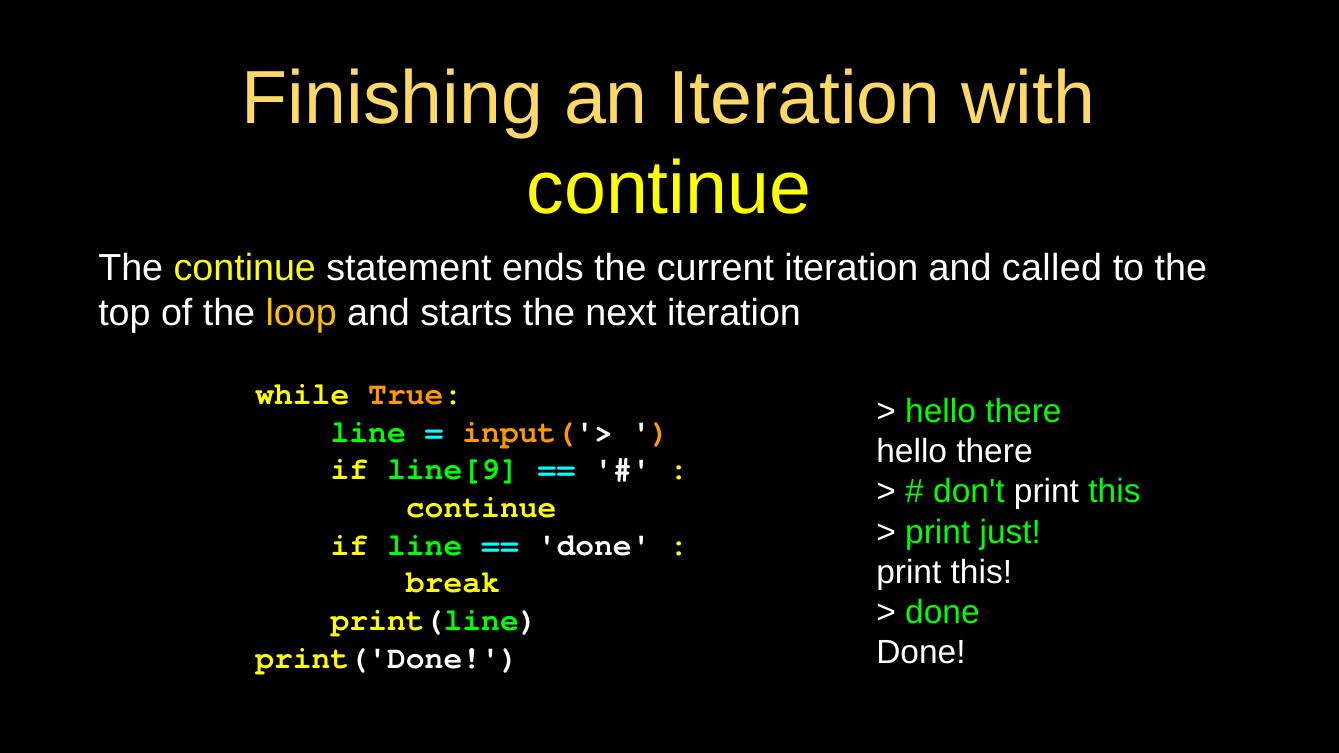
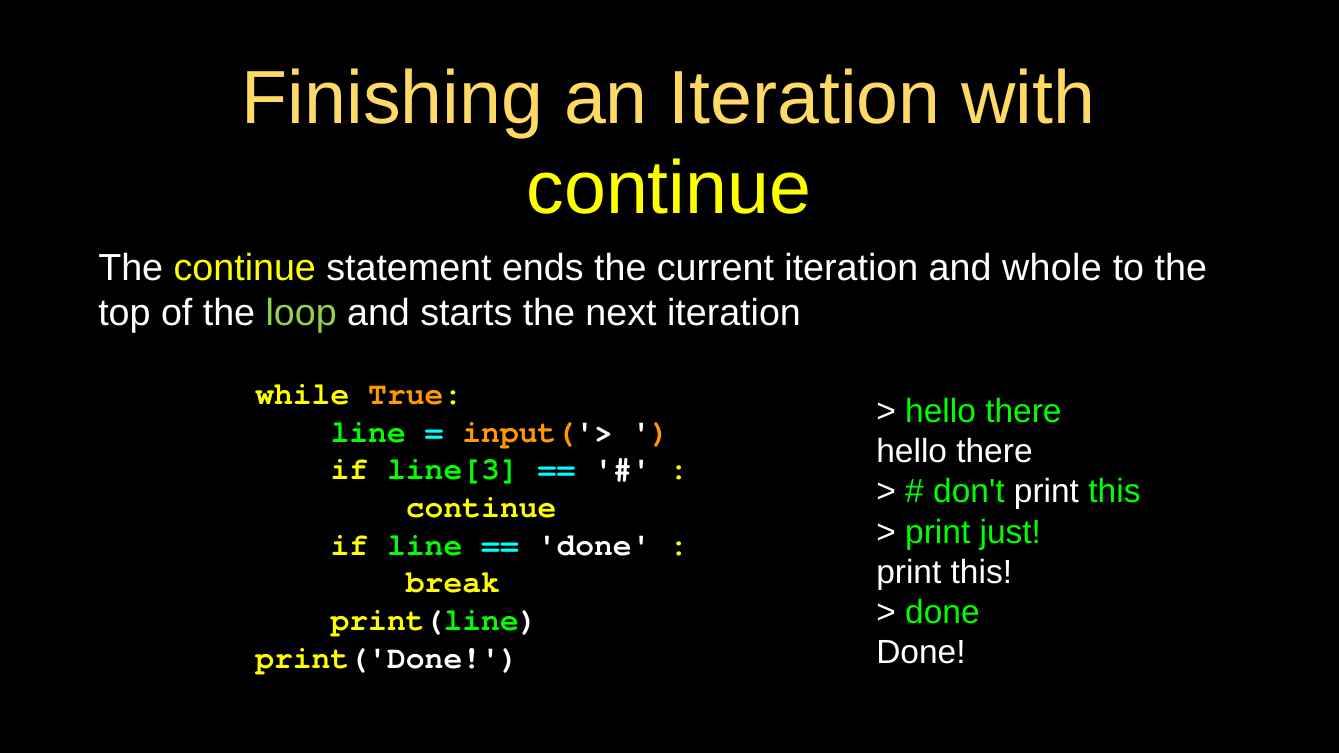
called: called -> whole
loop colour: yellow -> light green
line[9: line[9 -> line[3
